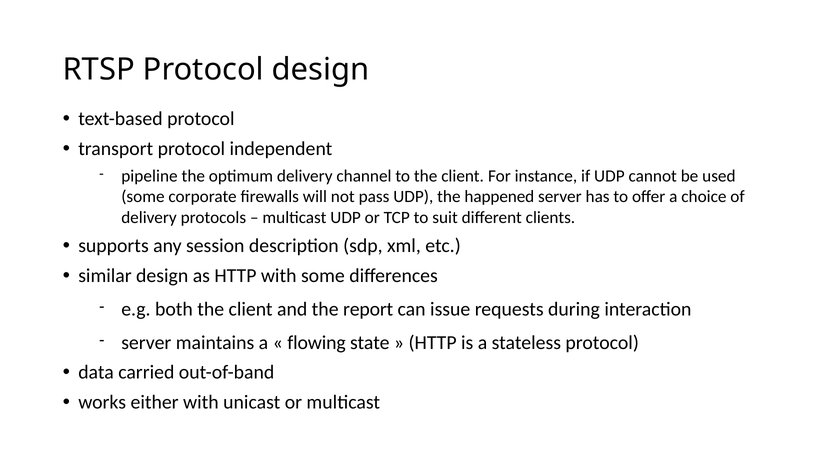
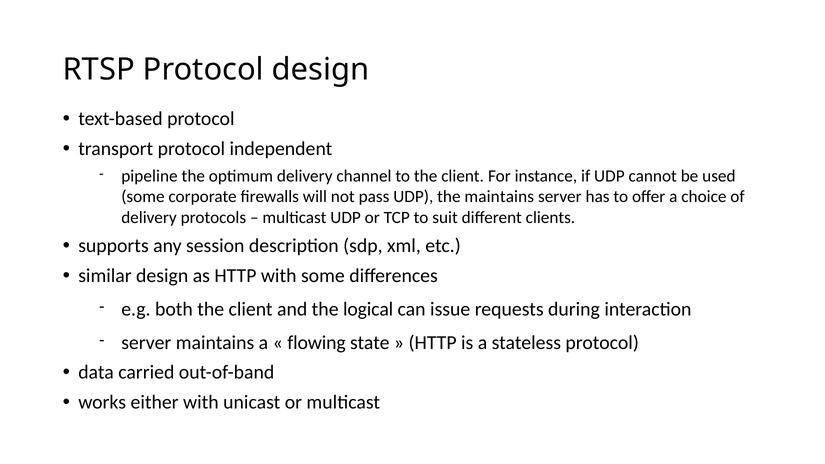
the happened: happened -> maintains
report: report -> logical
